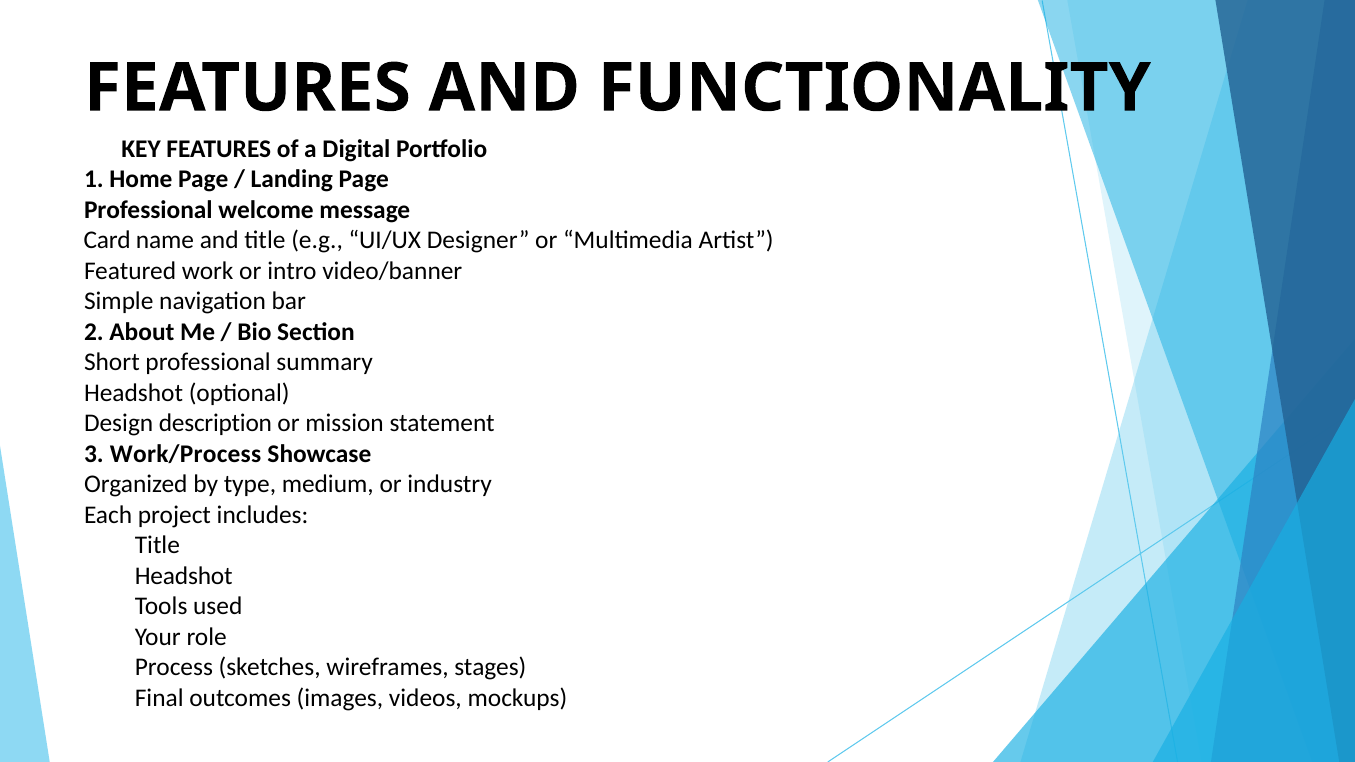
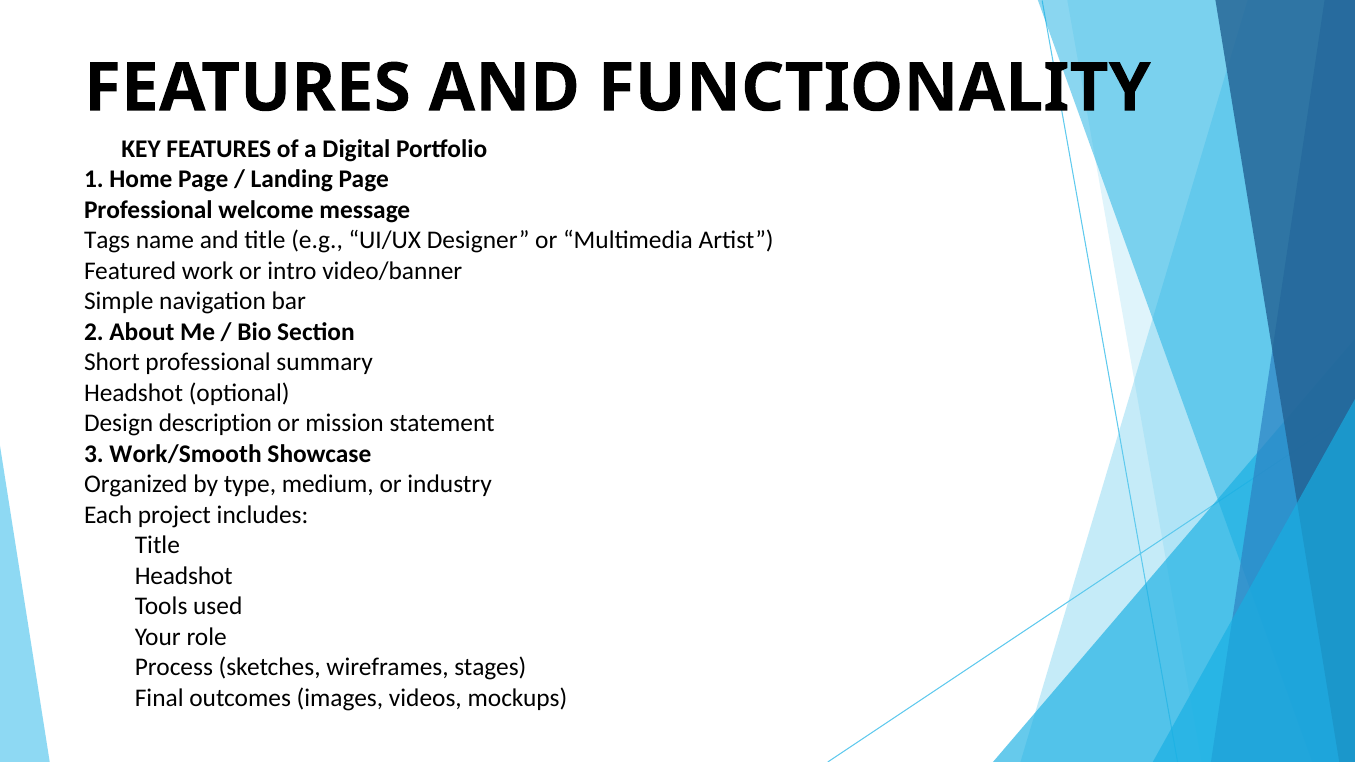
Card: Card -> Tags
Work/Process: Work/Process -> Work/Smooth
